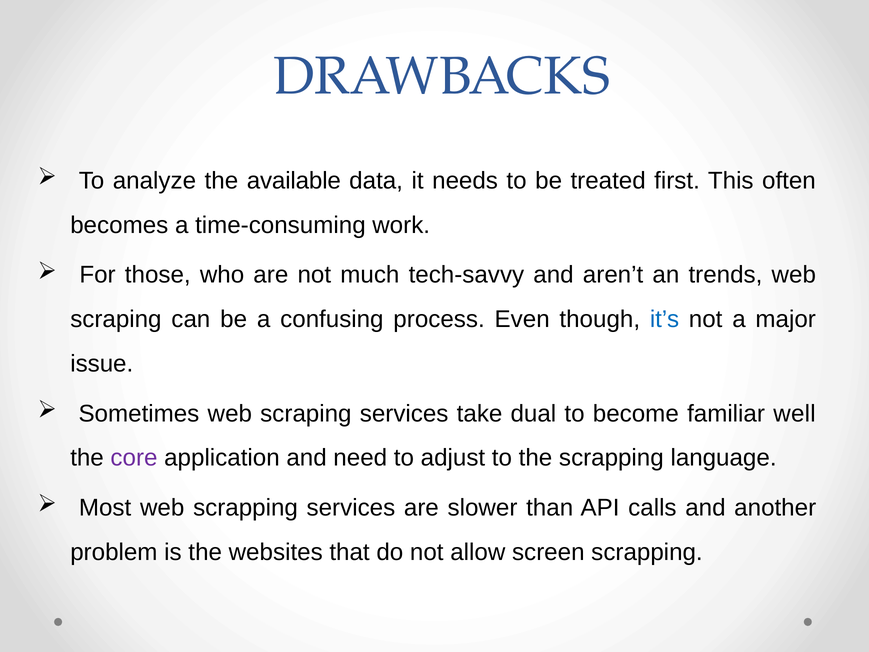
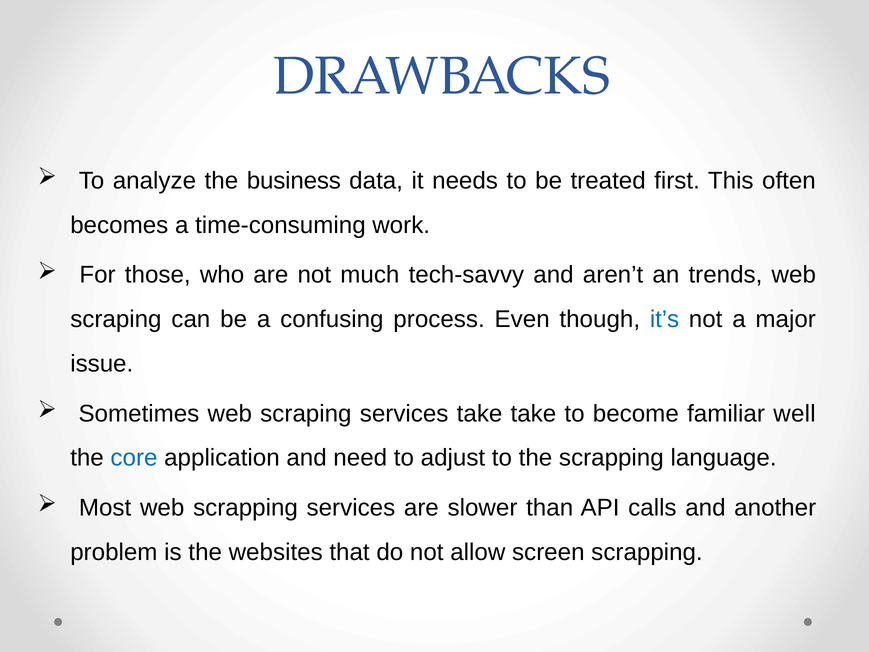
available: available -> business
take dual: dual -> take
core colour: purple -> blue
